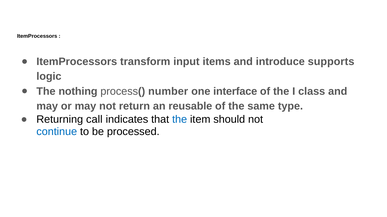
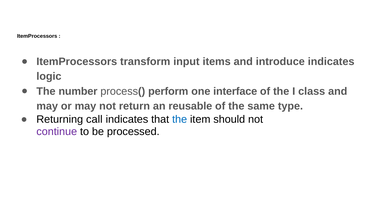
introduce supports: supports -> indicates
nothing: nothing -> number
number: number -> perform
continue colour: blue -> purple
